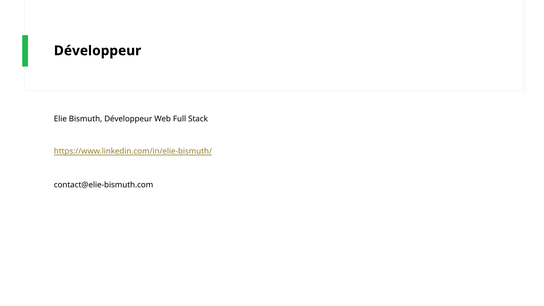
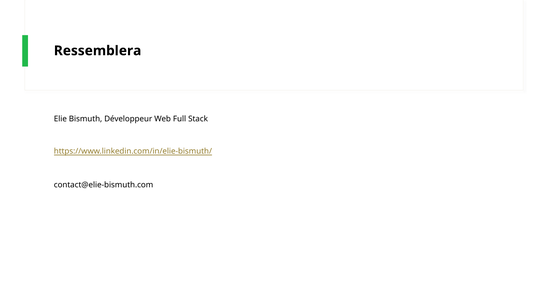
Développeur at (98, 51): Développeur -> Ressemblera
